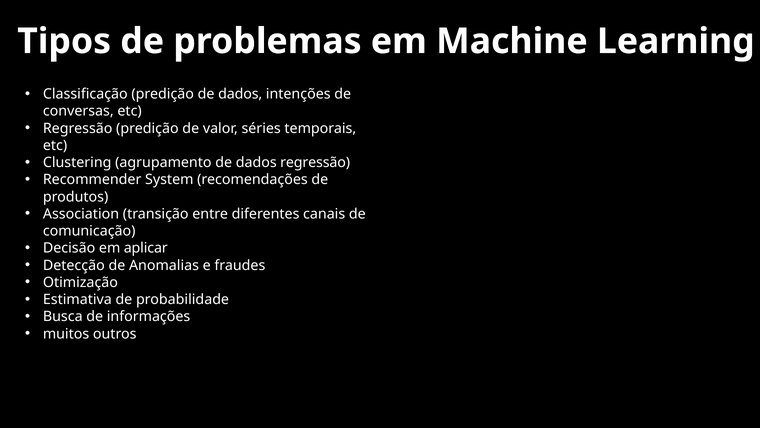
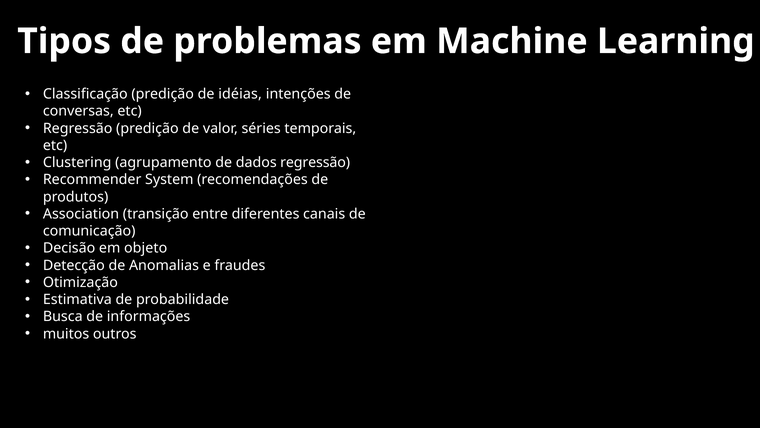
predição de dados: dados -> idéias
aplicar: aplicar -> objeto
